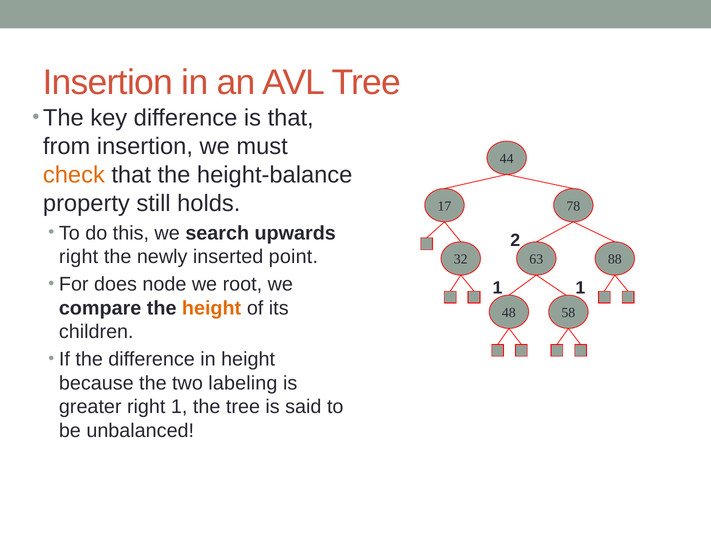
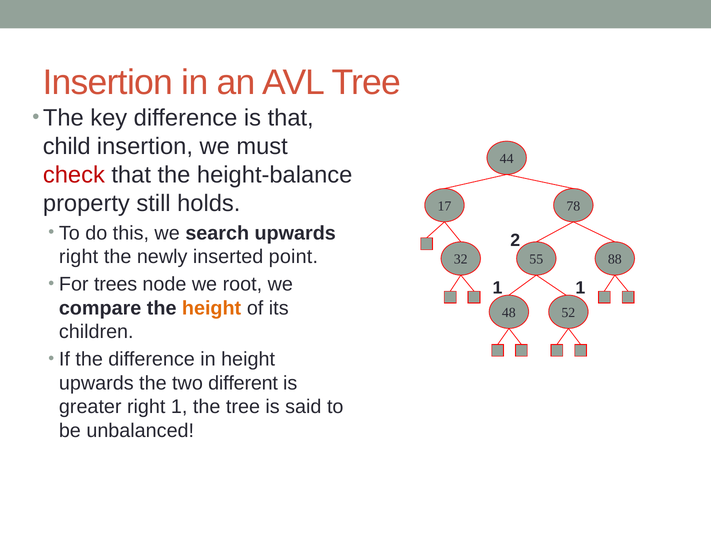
from: from -> child
check colour: orange -> red
63: 63 -> 55
does: does -> trees
58: 58 -> 52
because at (96, 383): because -> upwards
labeling: labeling -> different
